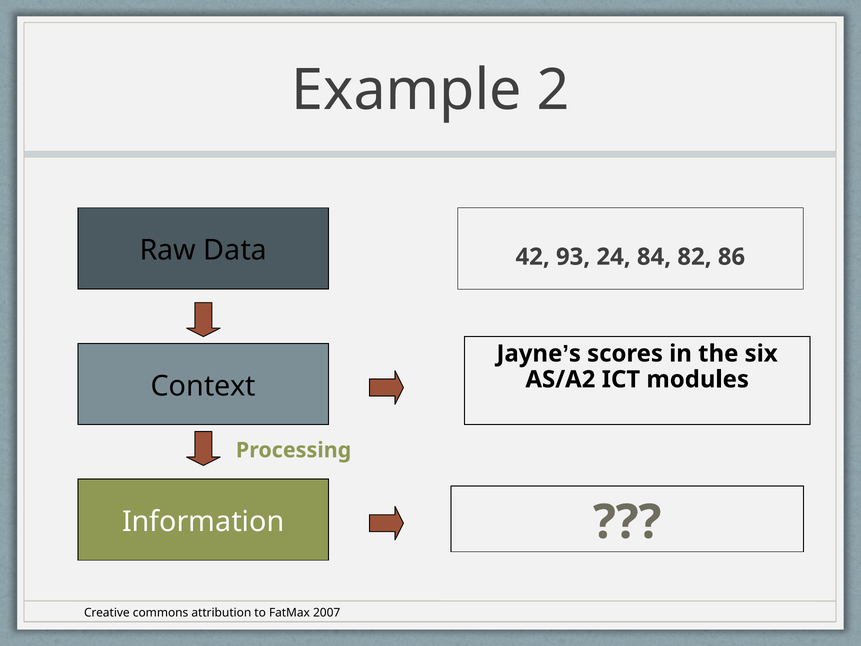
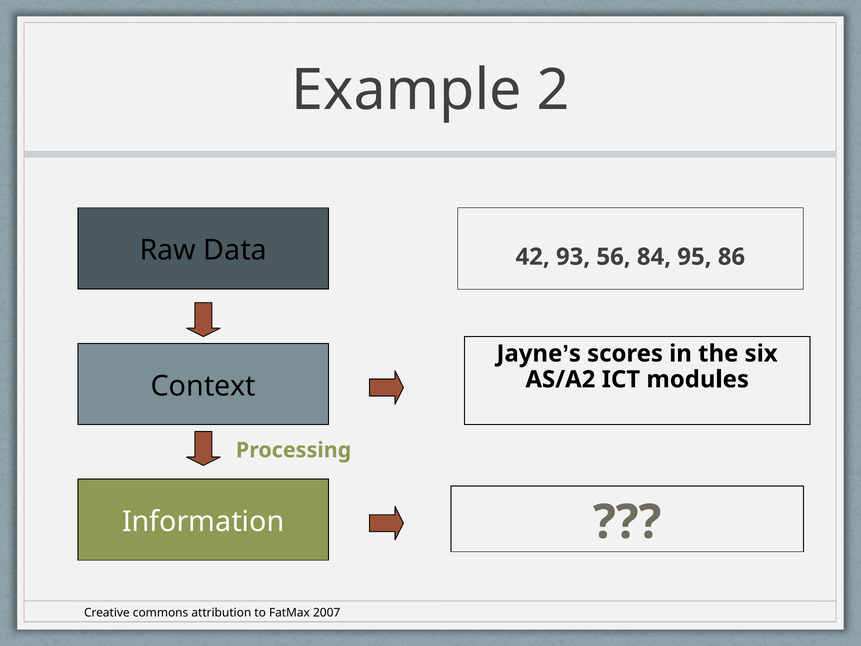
24: 24 -> 56
82: 82 -> 95
